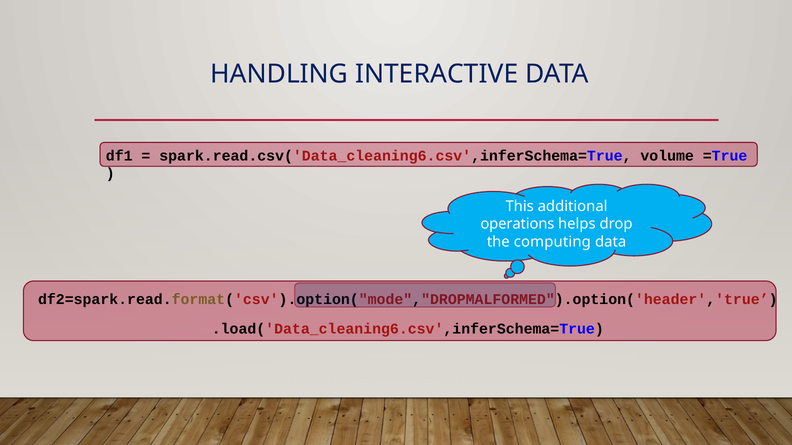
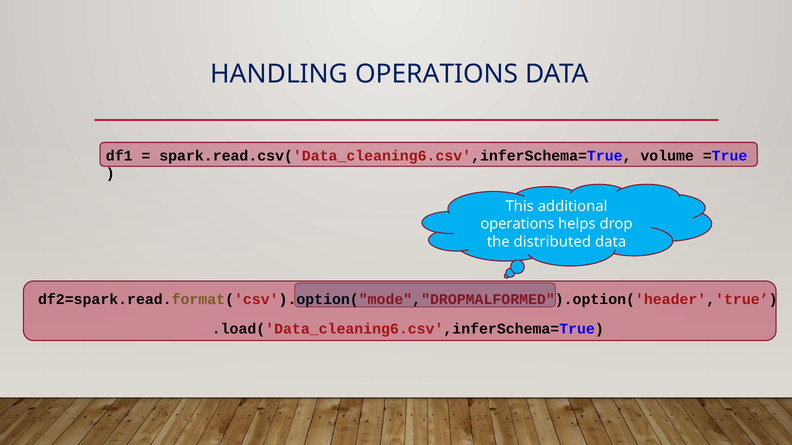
HANDLING INTERACTIVE: INTERACTIVE -> OPERATIONS
computing: computing -> distributed
